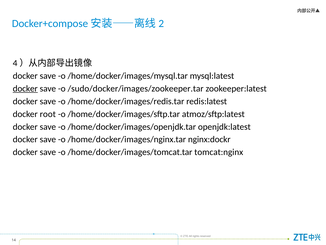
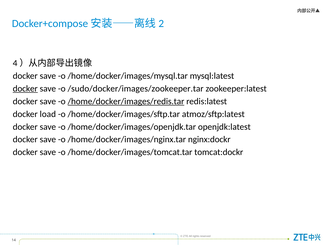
/home/docker/images/redis.tar underline: none -> present
root: root -> load
tomcat:nginx: tomcat:nginx -> tomcat:dockr
